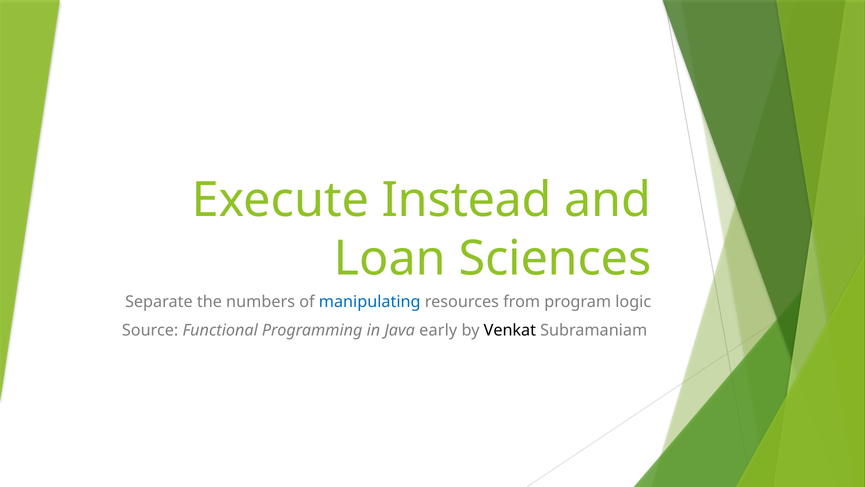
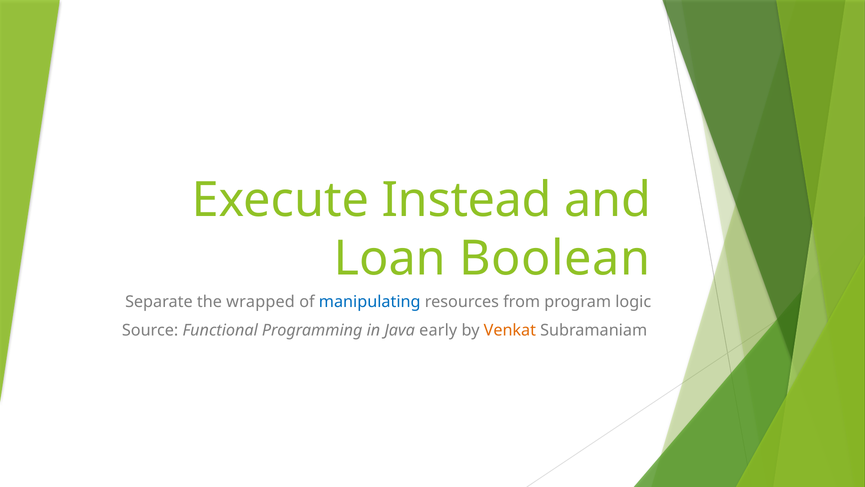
Sciences: Sciences -> Boolean
numbers: numbers -> wrapped
Venkat colour: black -> orange
